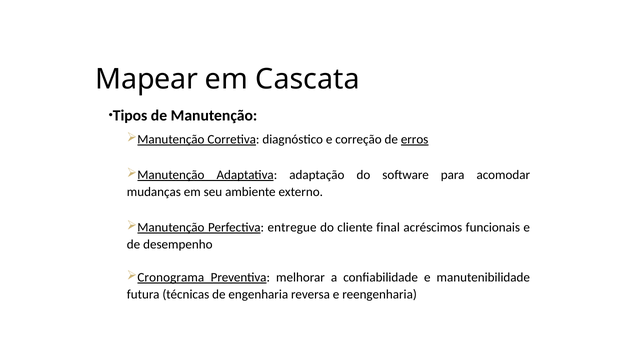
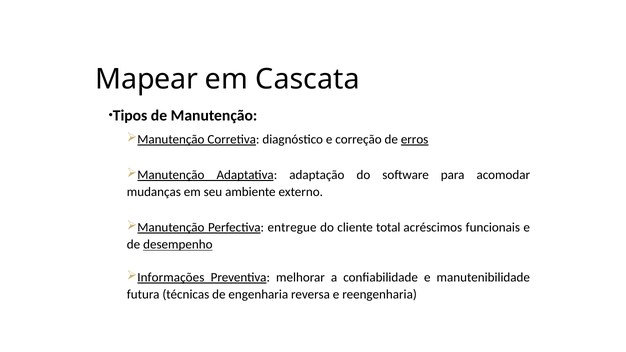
final: final -> total
desempenho underline: none -> present
Cronograma: Cronograma -> Informações
